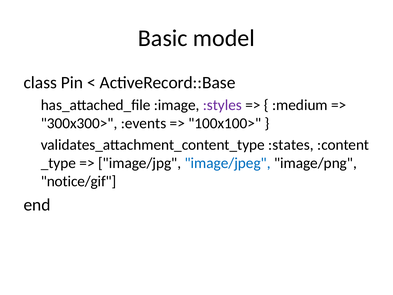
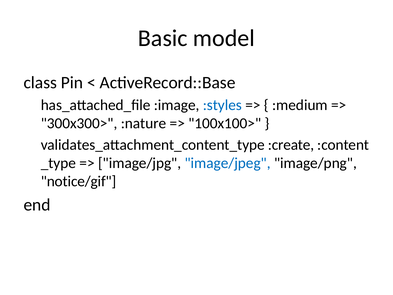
:styles colour: purple -> blue
:events: :events -> :nature
:states: :states -> :create
